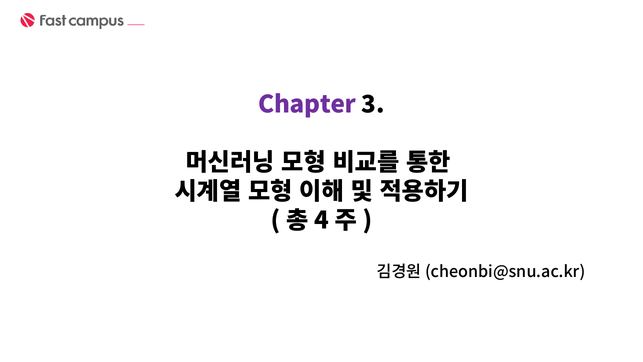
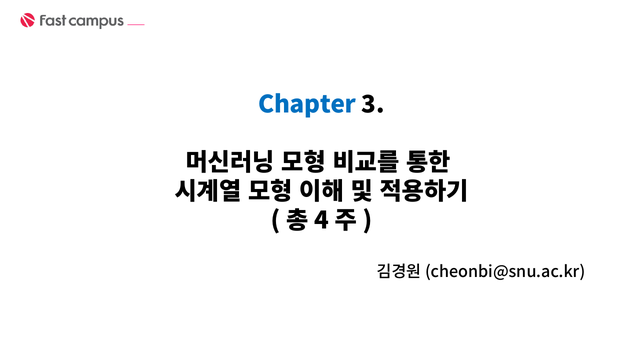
Chapter colour: purple -> blue
